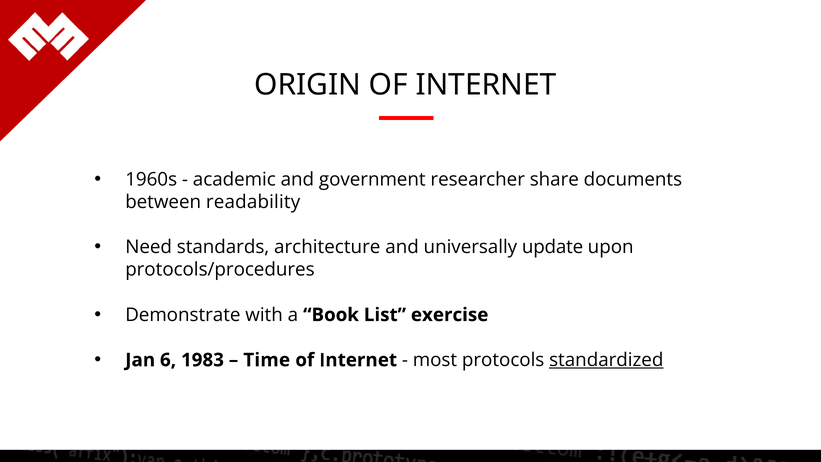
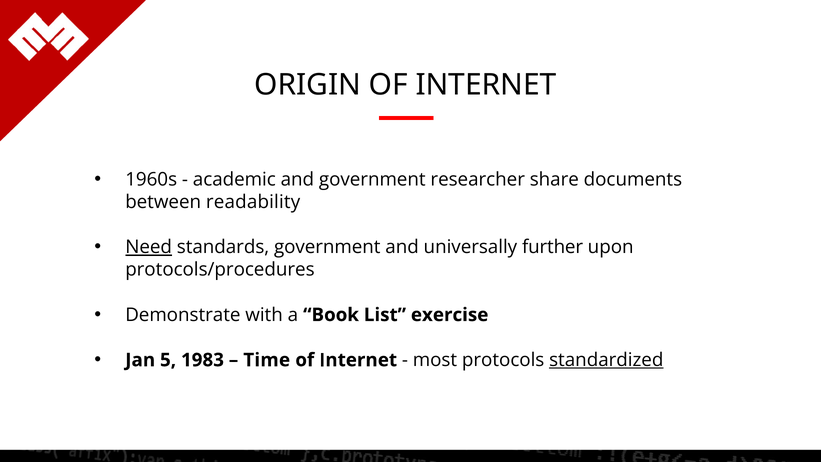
Need underline: none -> present
standards architecture: architecture -> government
update: update -> further
6: 6 -> 5
